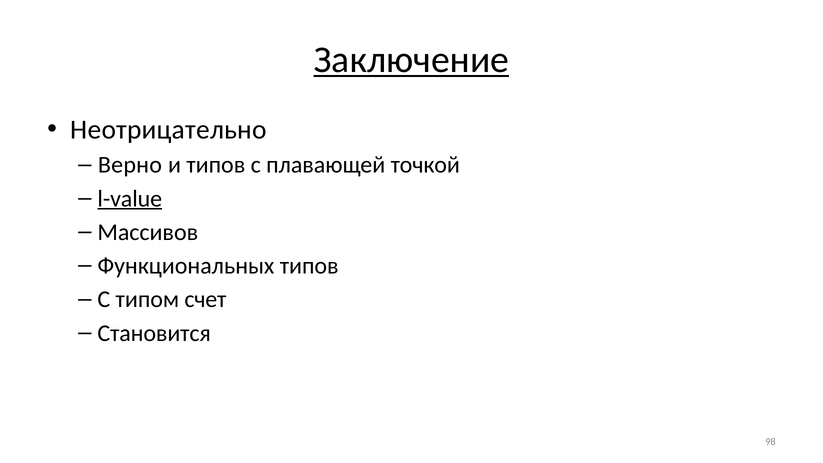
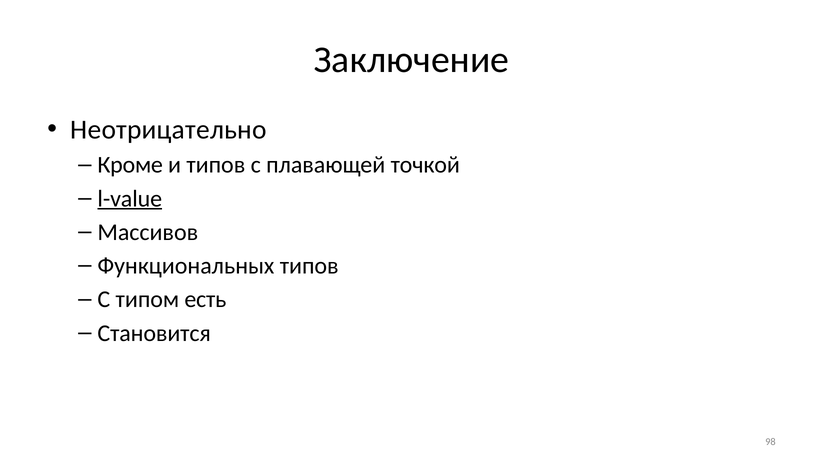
Заключение underline: present -> none
Верно: Верно -> Кроме
счет: счет -> есть
